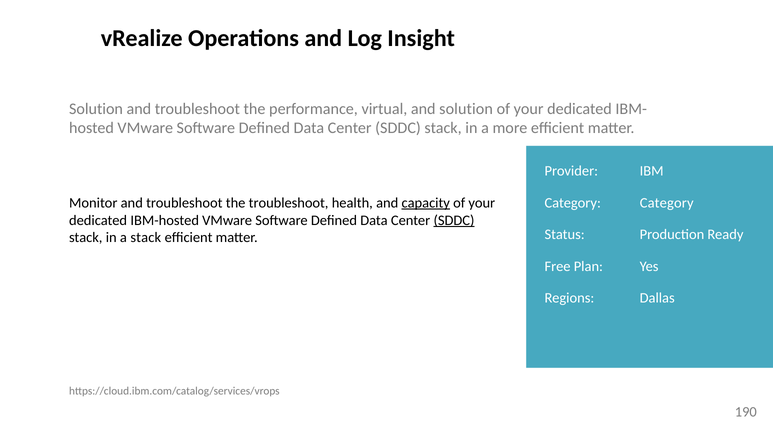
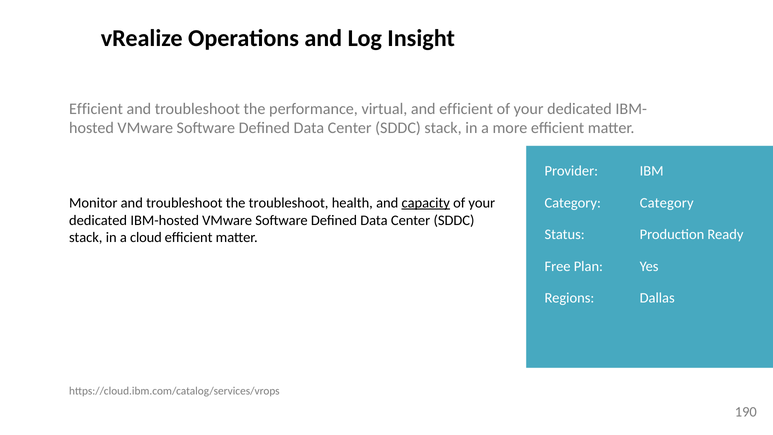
Solution at (96, 109): Solution -> Efficient
and solution: solution -> efficient
SDDC at (454, 220) underline: present -> none
a stack: stack -> cloud
